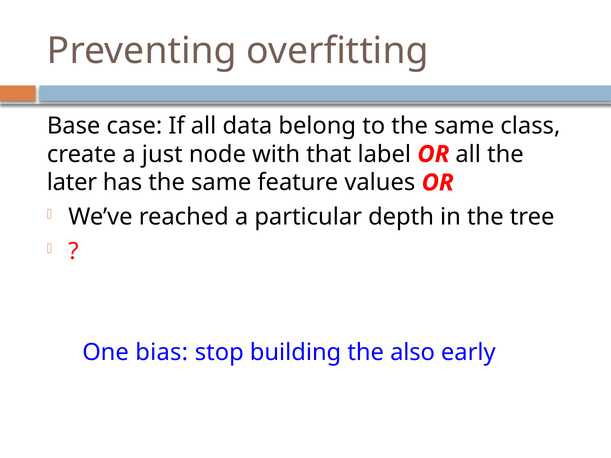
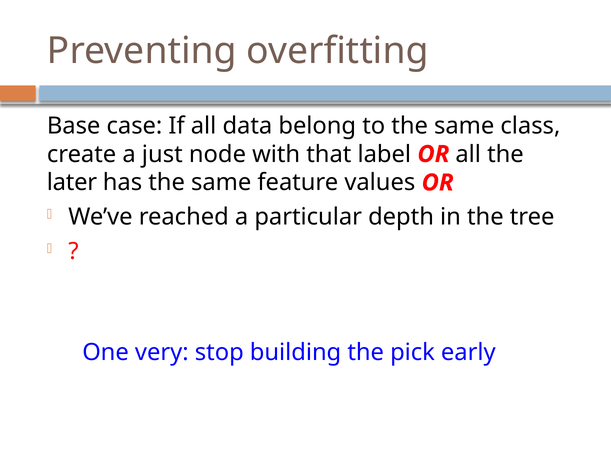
bias: bias -> very
also: also -> pick
